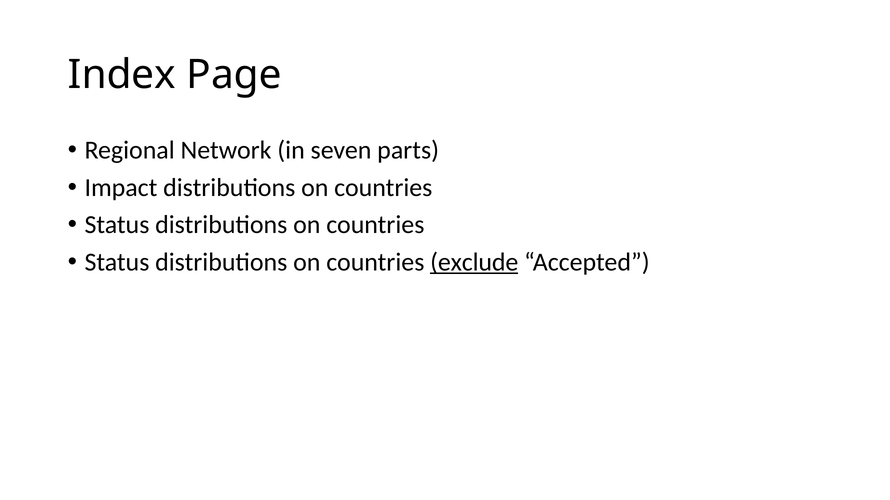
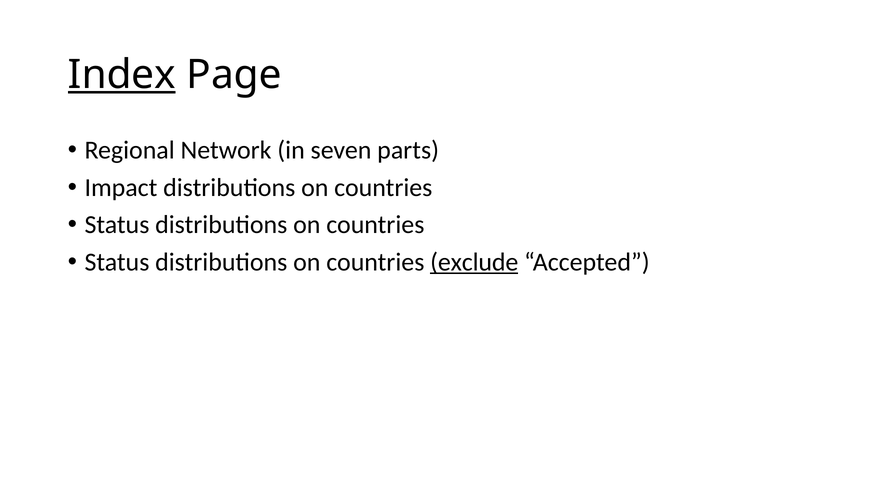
Index underline: none -> present
